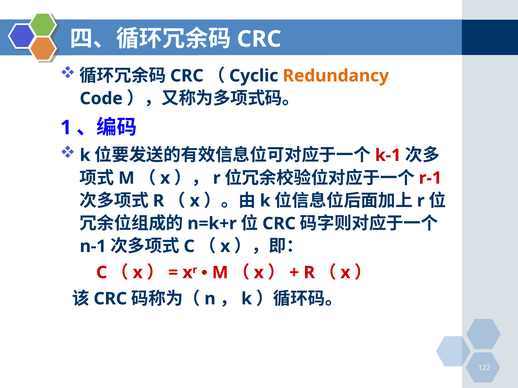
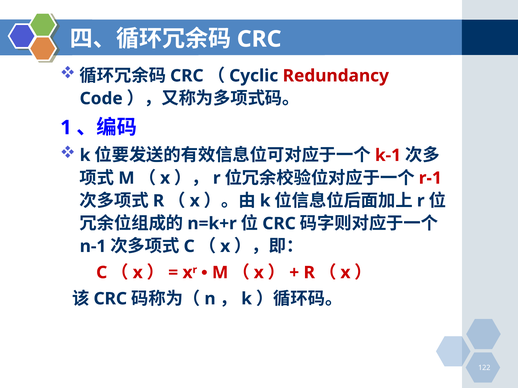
Redundancy colour: orange -> red
